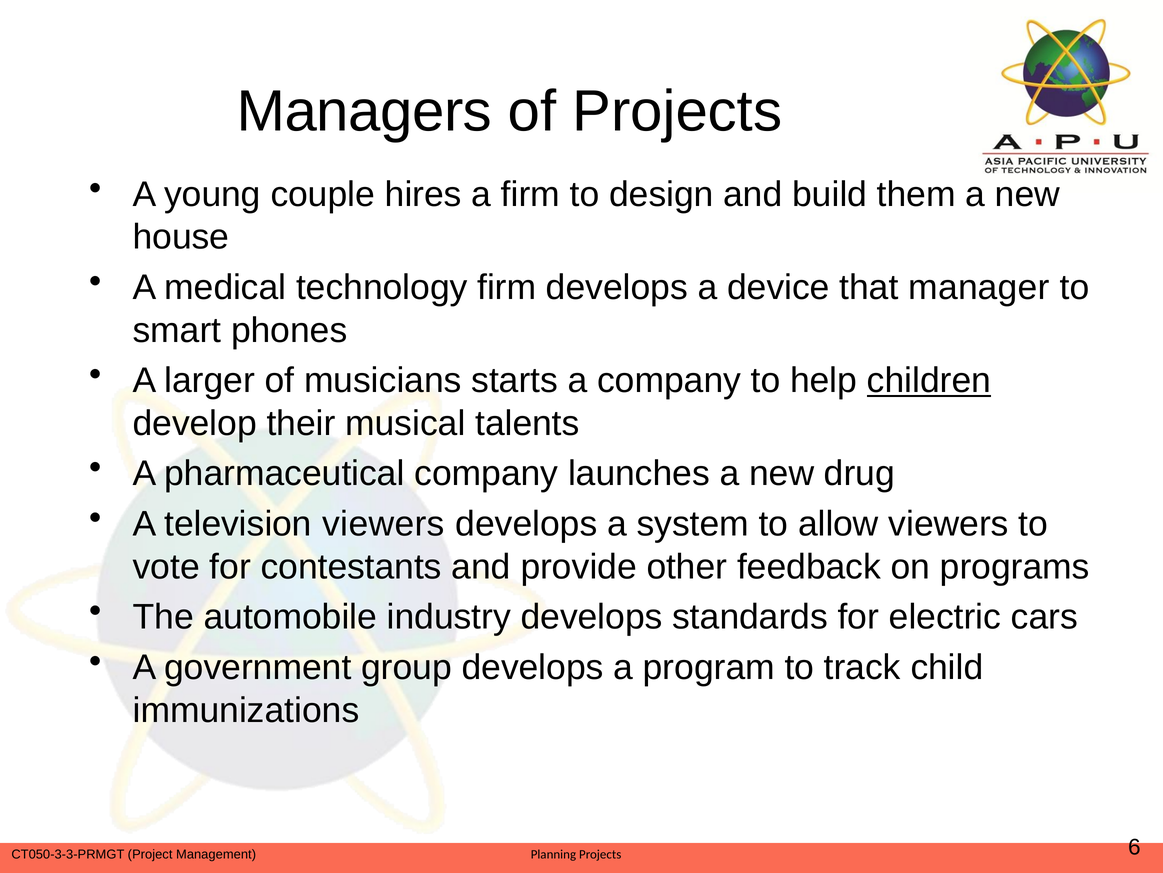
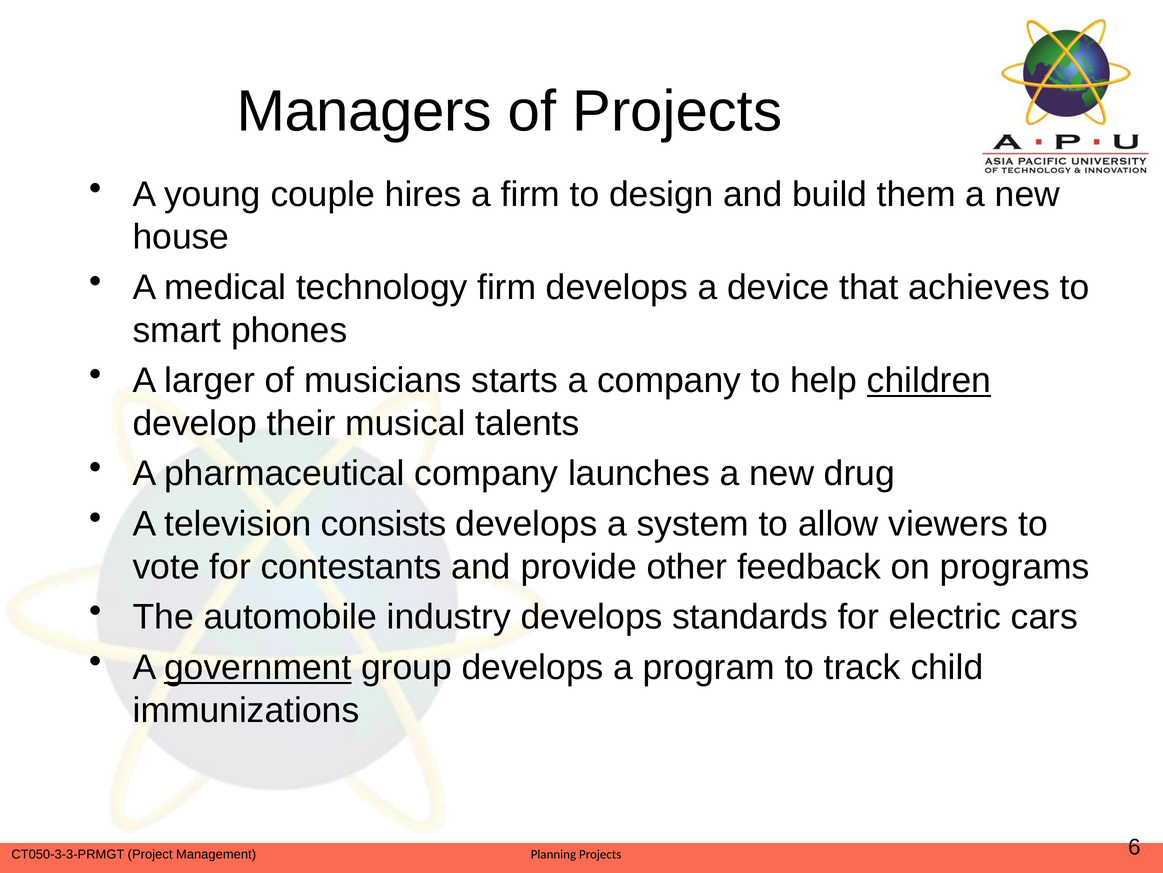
manager: manager -> achieves
television viewers: viewers -> consists
government underline: none -> present
